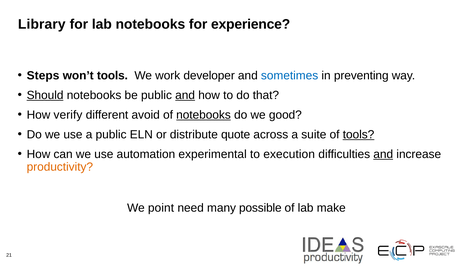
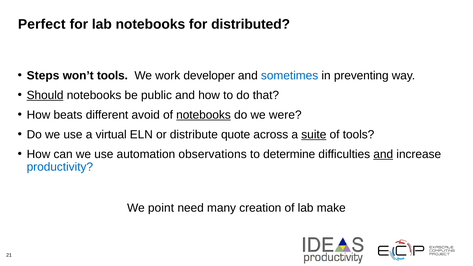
Library: Library -> Perfect
experience: experience -> distributed
and at (185, 95) underline: present -> none
verify: verify -> beats
good: good -> were
a public: public -> virtual
suite underline: none -> present
tools at (359, 135) underline: present -> none
experimental: experimental -> observations
execution: execution -> determine
productivity colour: orange -> blue
possible: possible -> creation
